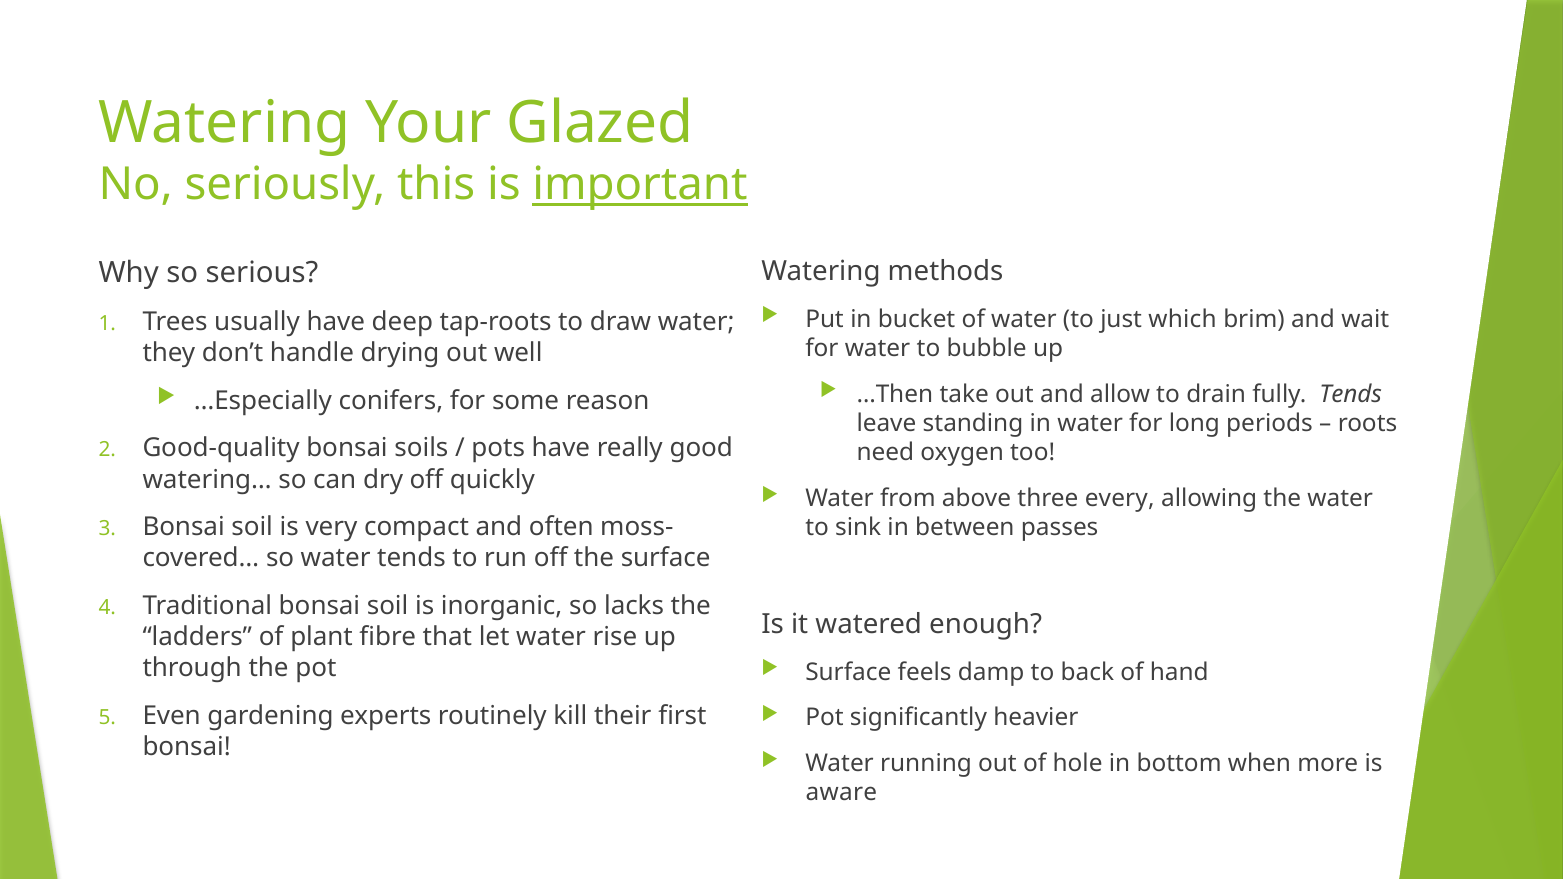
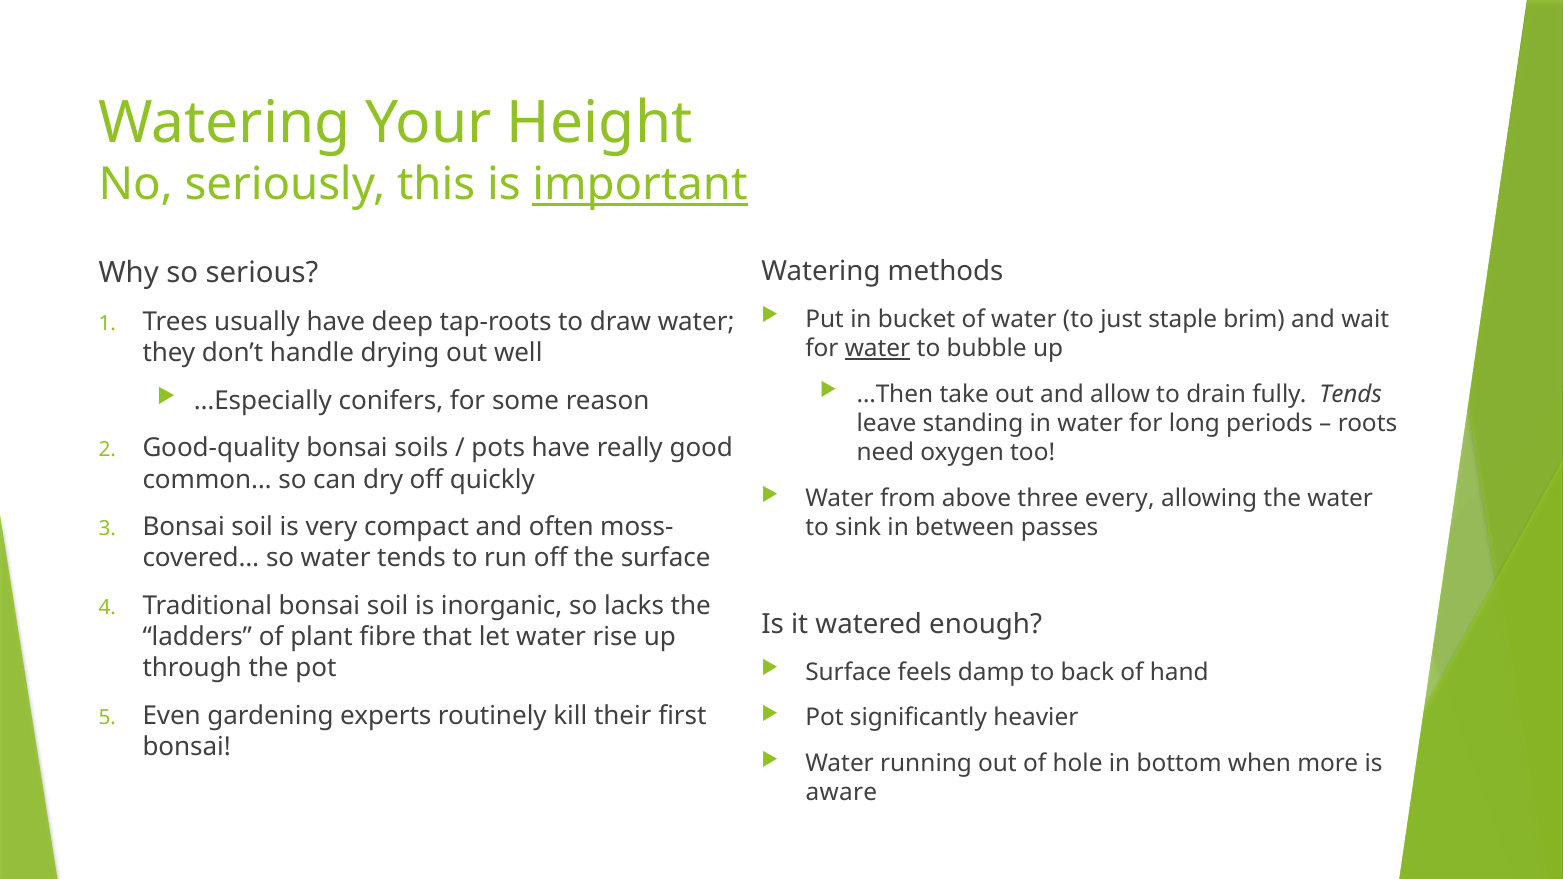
Glazed: Glazed -> Height
which: which -> staple
water at (878, 349) underline: none -> present
watering…: watering… -> common…
